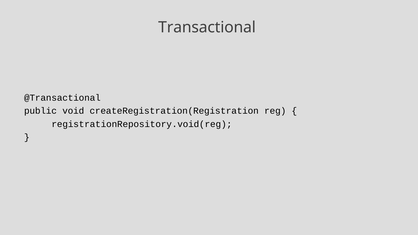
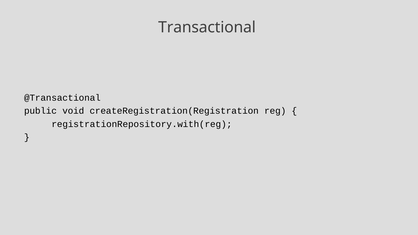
registrationRepository.void(reg: registrationRepository.void(reg -> registrationRepository.with(reg
